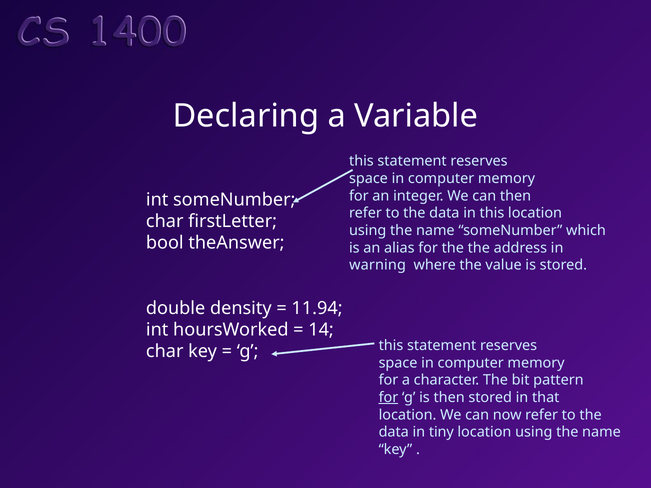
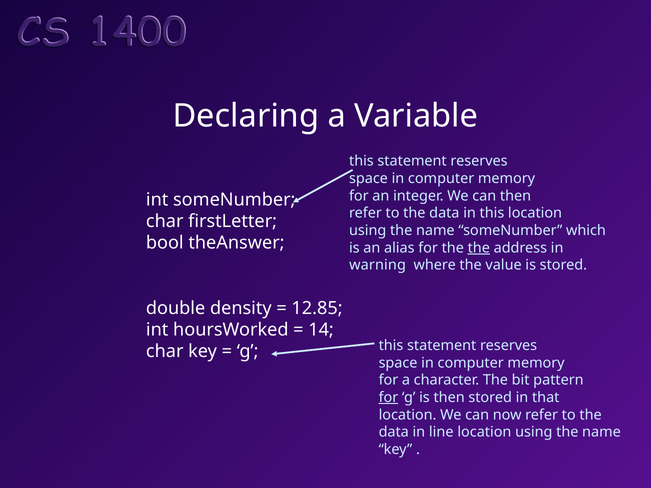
the at (479, 248) underline: none -> present
11.94: 11.94 -> 12.85
tiny: tiny -> line
